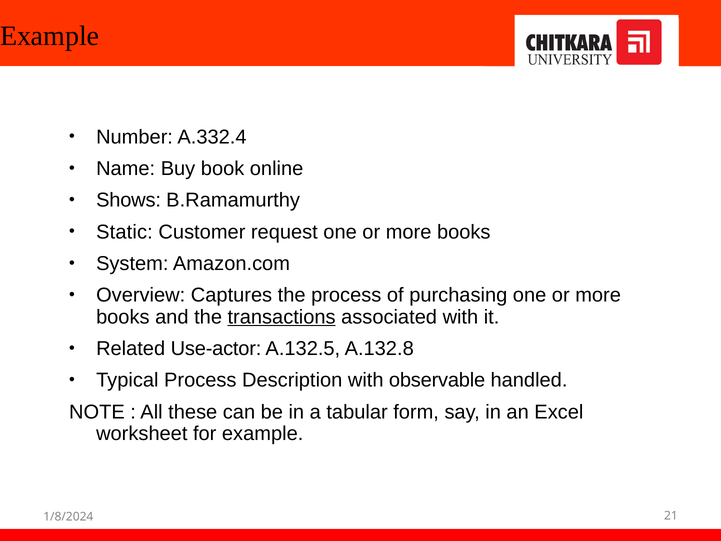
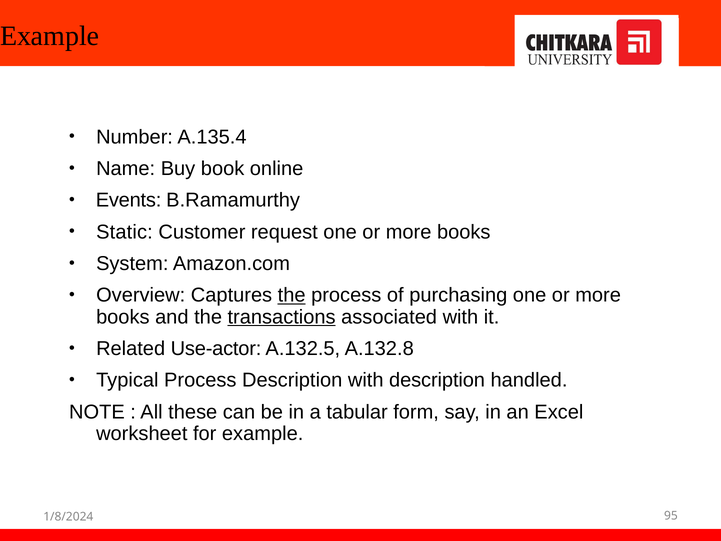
A.332.4: A.332.4 -> A.135.4
Shows: Shows -> Events
the at (292, 295) underline: none -> present
with observable: observable -> description
21: 21 -> 95
